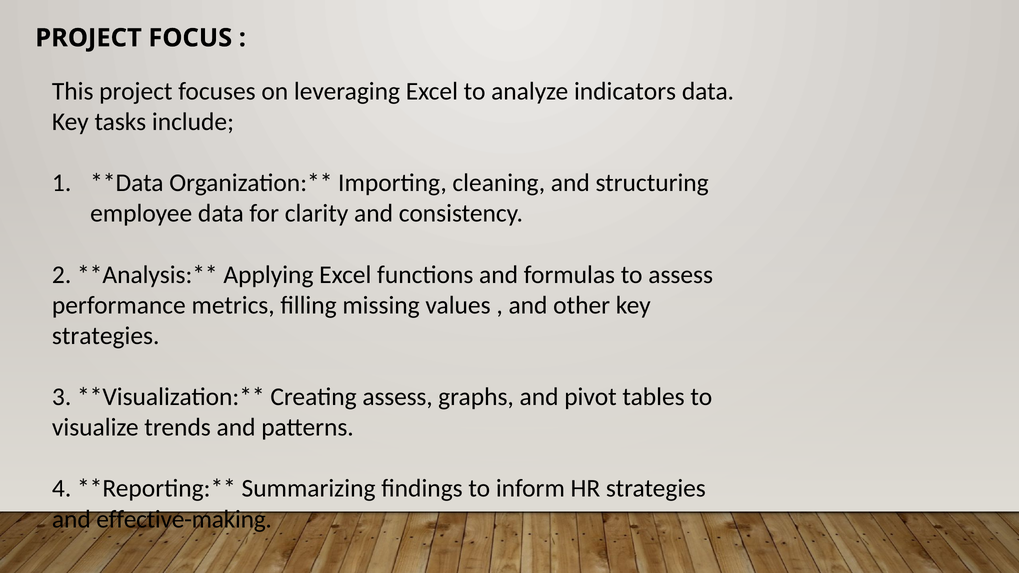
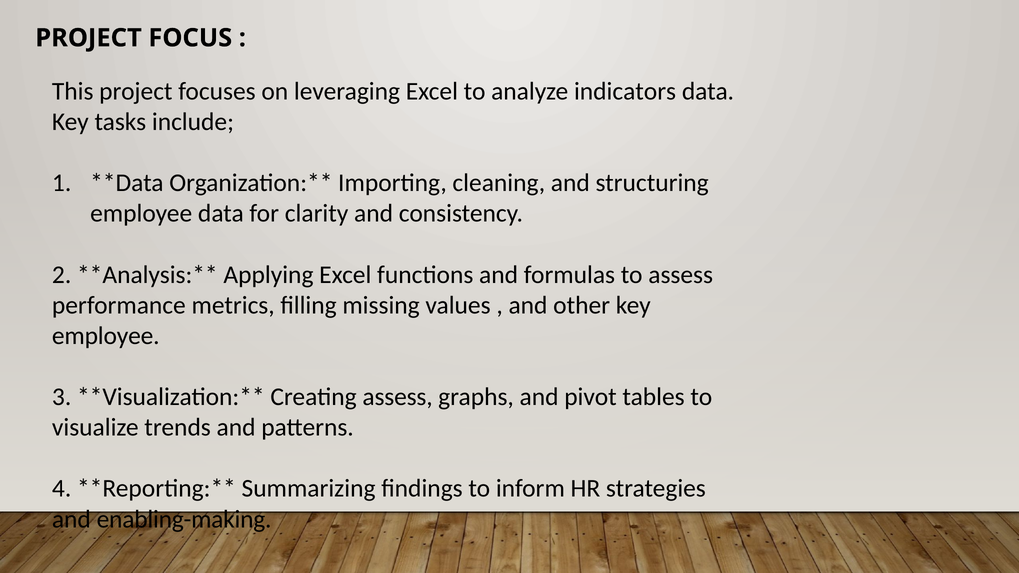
strategies at (106, 336): strategies -> employee
effective-making: effective-making -> enabling-making
